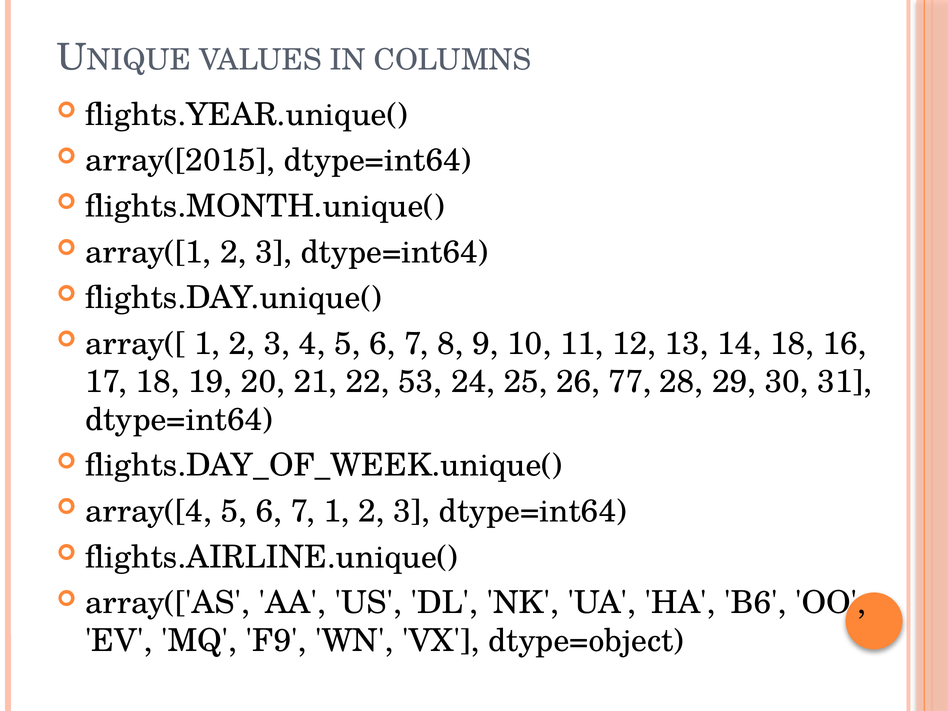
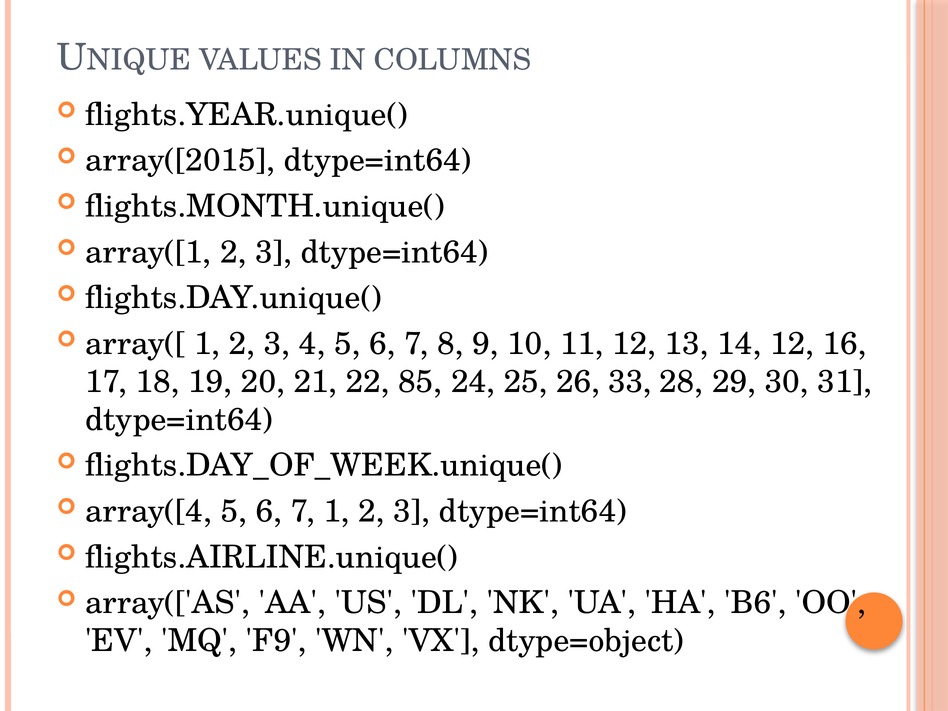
14 18: 18 -> 12
53: 53 -> 85
77: 77 -> 33
